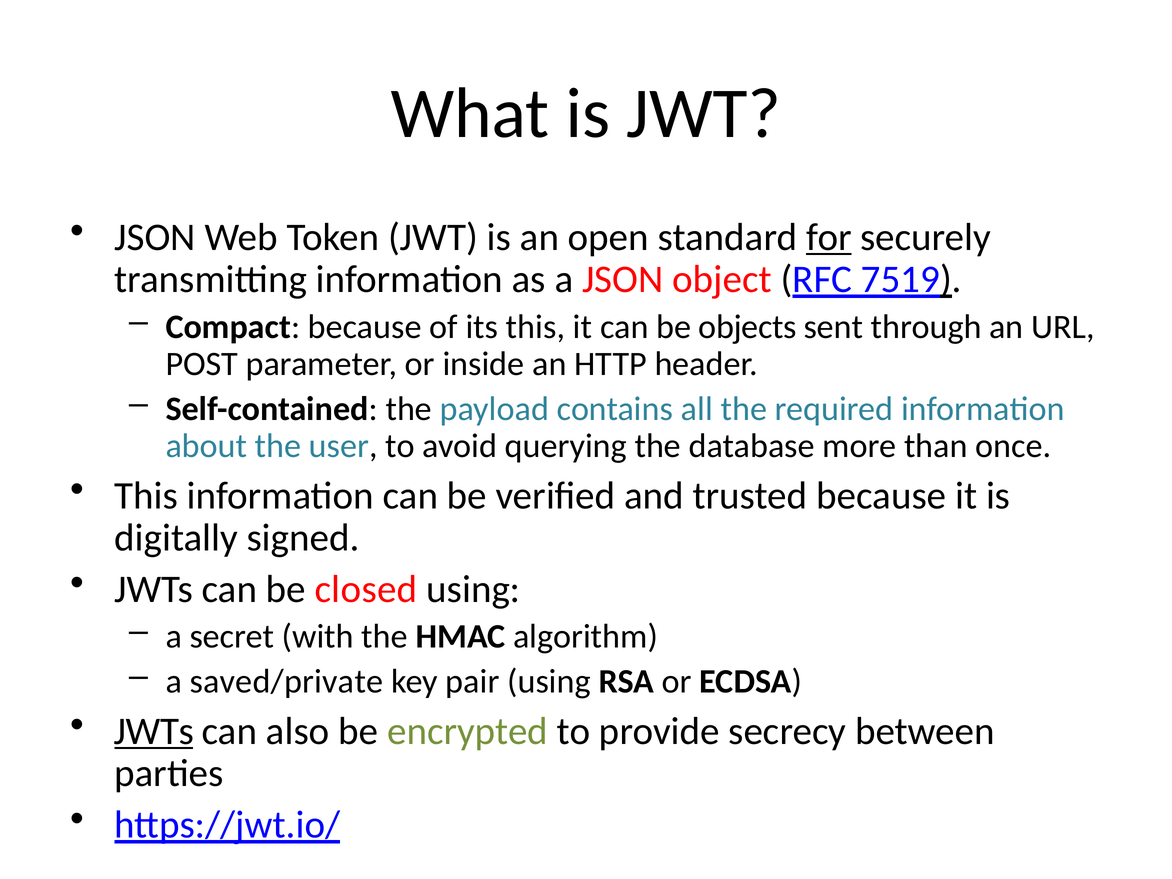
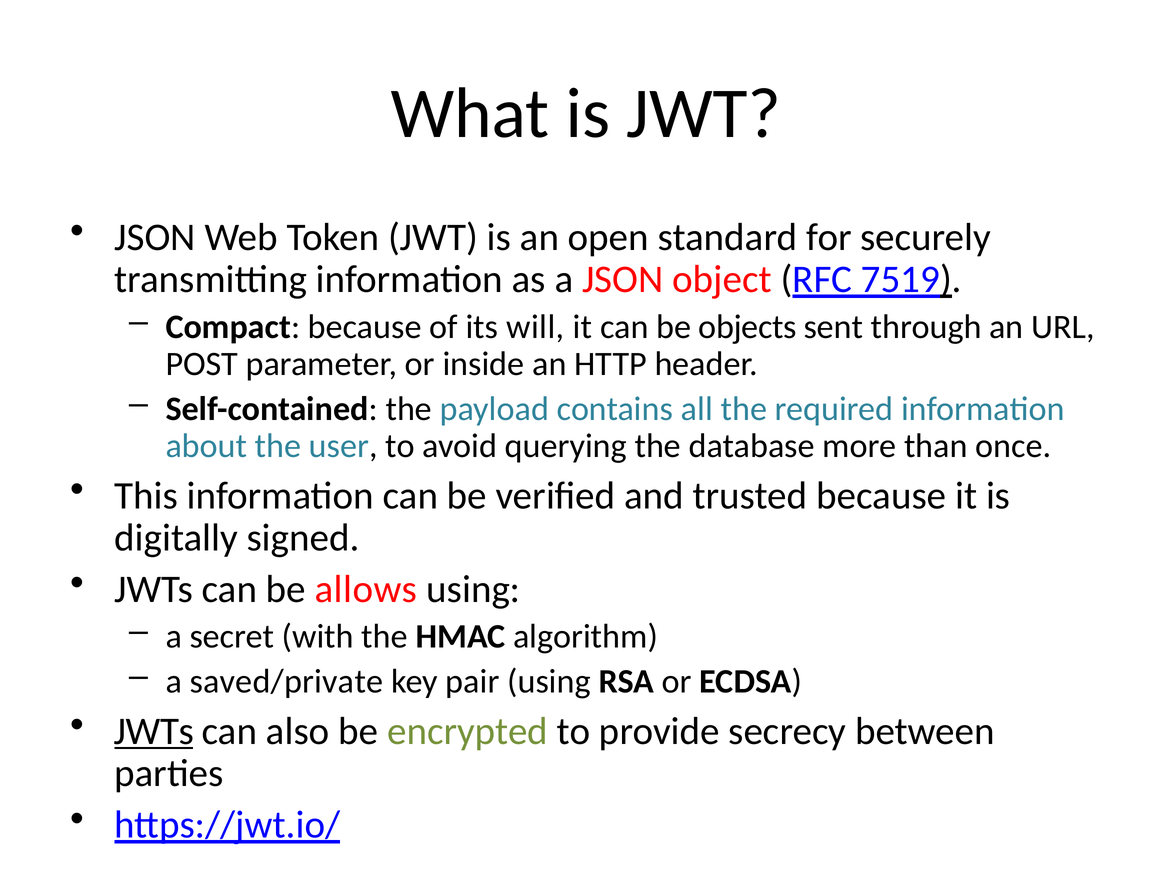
for underline: present -> none
its this: this -> will
closed: closed -> allows
